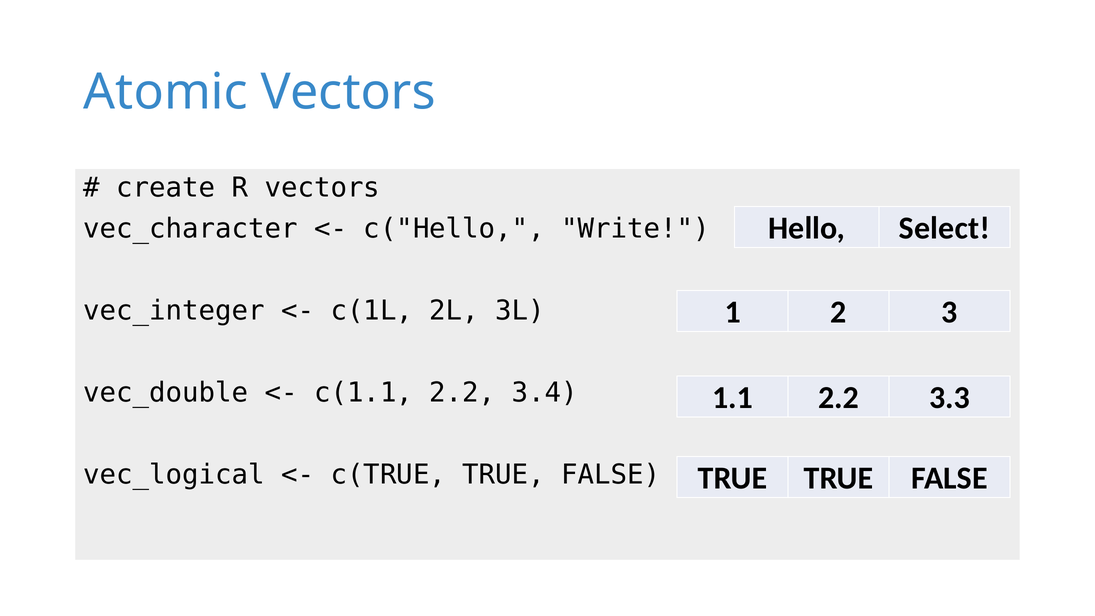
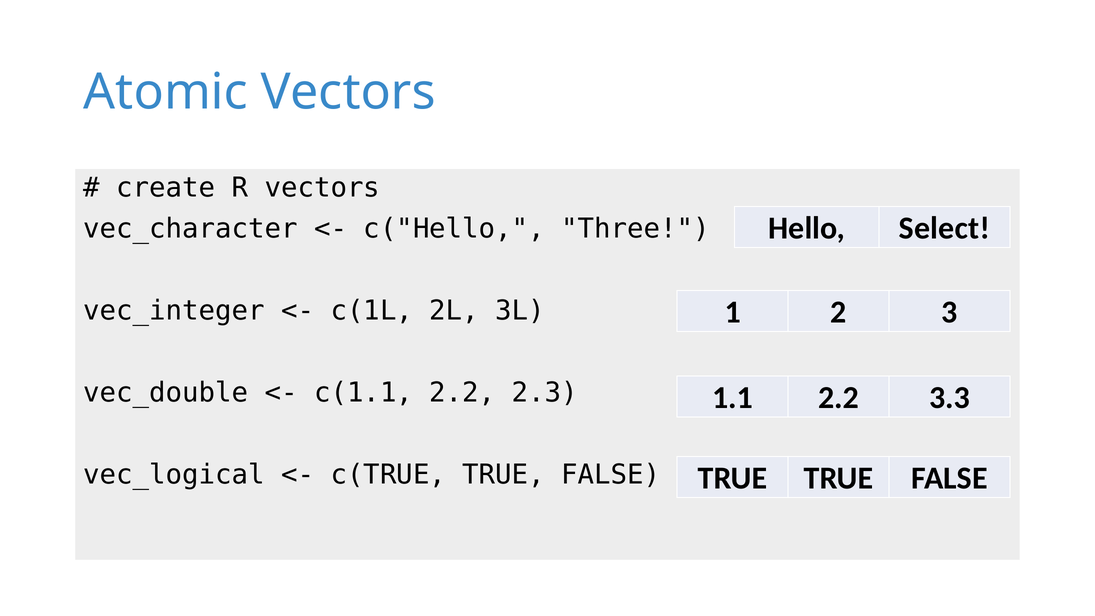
Write: Write -> Three
3.4: 3.4 -> 2.3
